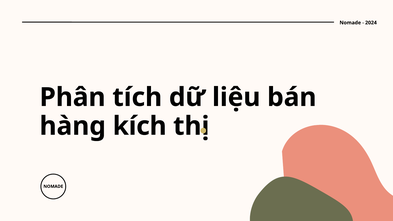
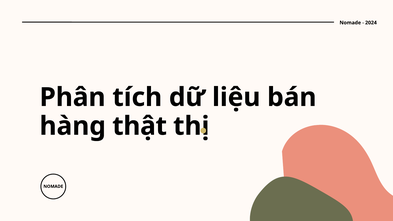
kích: kích -> thật
